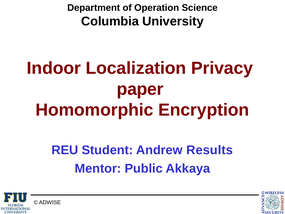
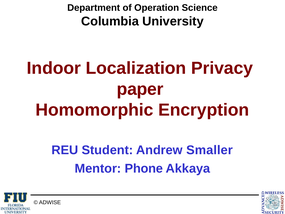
Results: Results -> Smaller
Public: Public -> Phone
